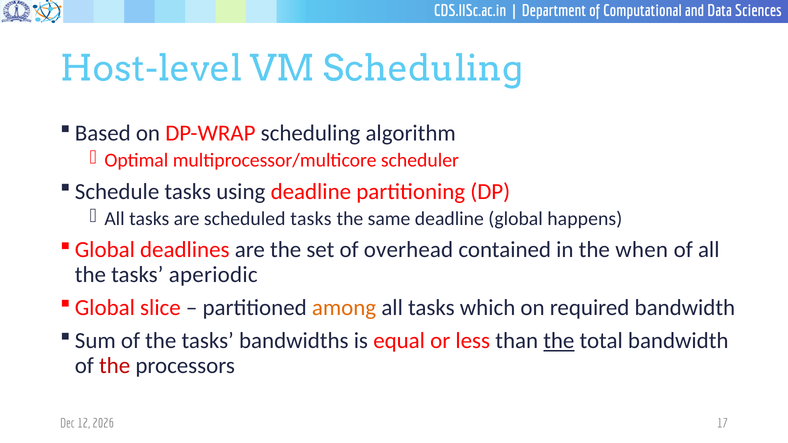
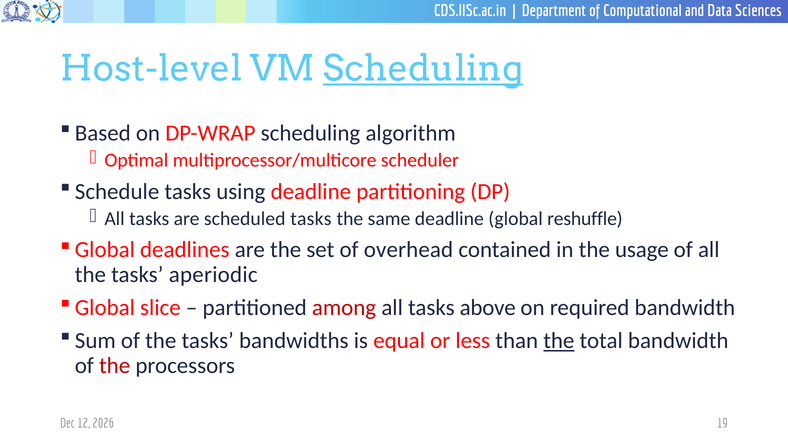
Scheduling at (423, 69) underline: none -> present
happens: happens -> reshuffle
when: when -> usage
among colour: orange -> red
which: which -> above
17: 17 -> 19
